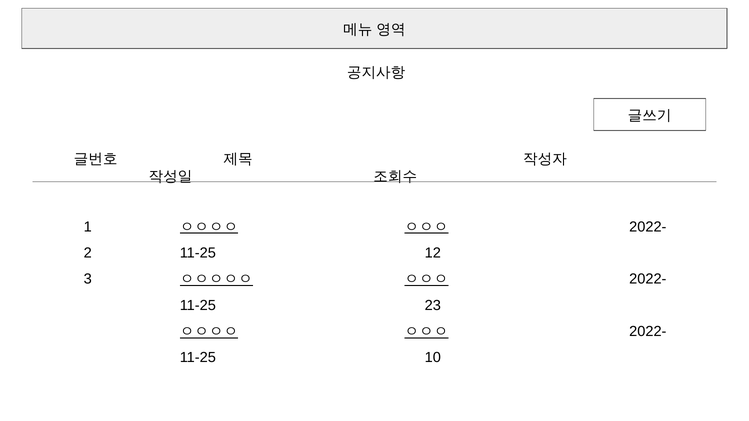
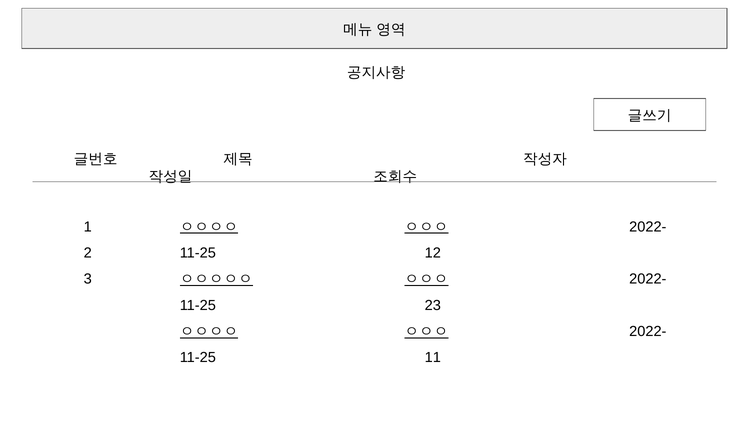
10: 10 -> 11
